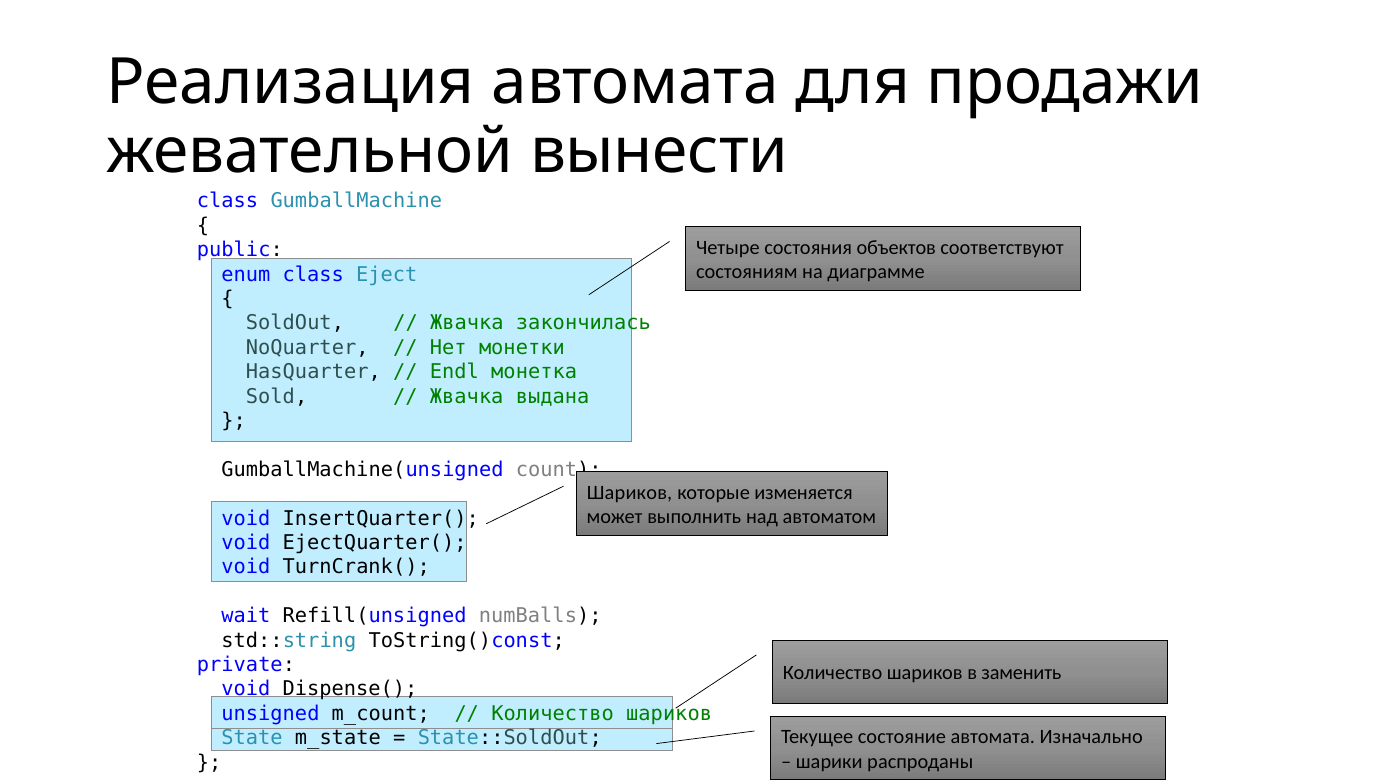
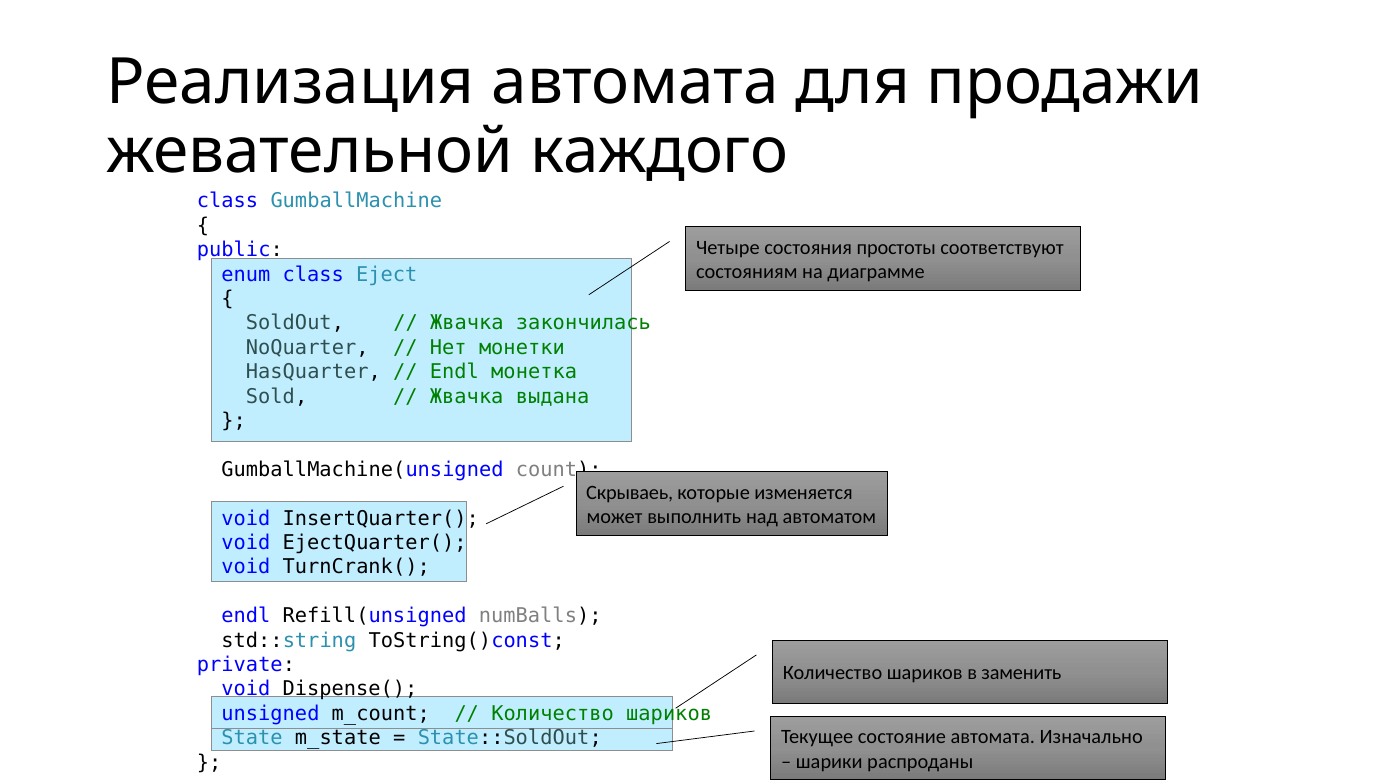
вынести: вынести -> каждого
объектов: объектов -> простоты
Шариков at (630, 493): Шариков -> Скрываеь
wait at (246, 616): wait -> endl
